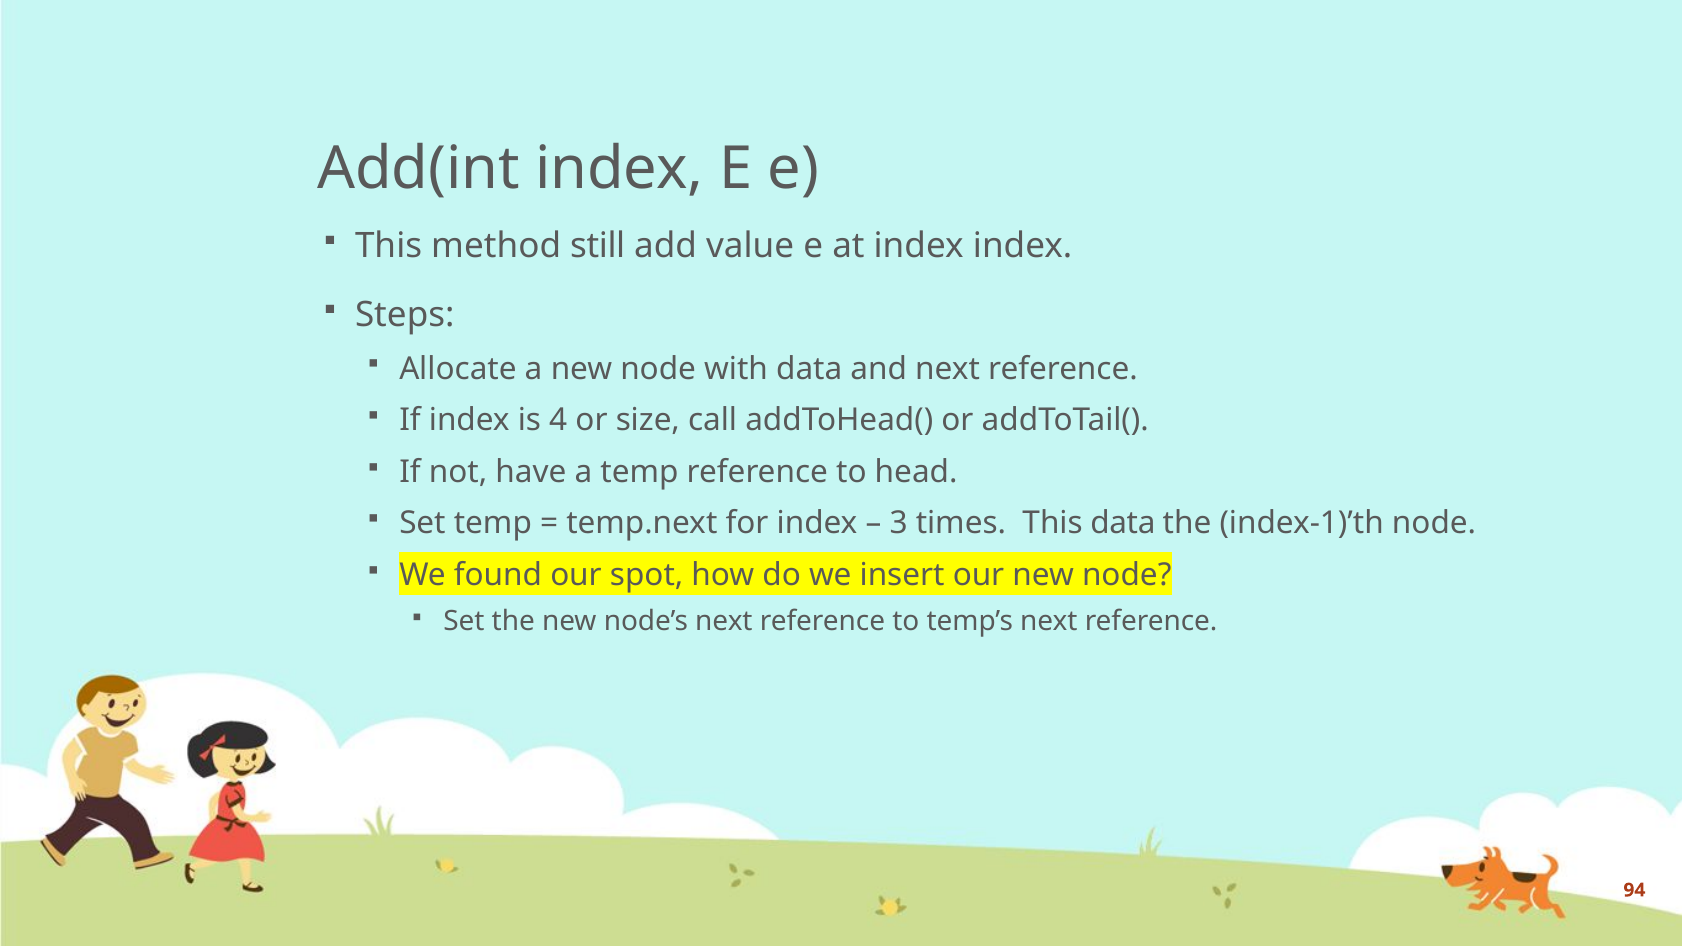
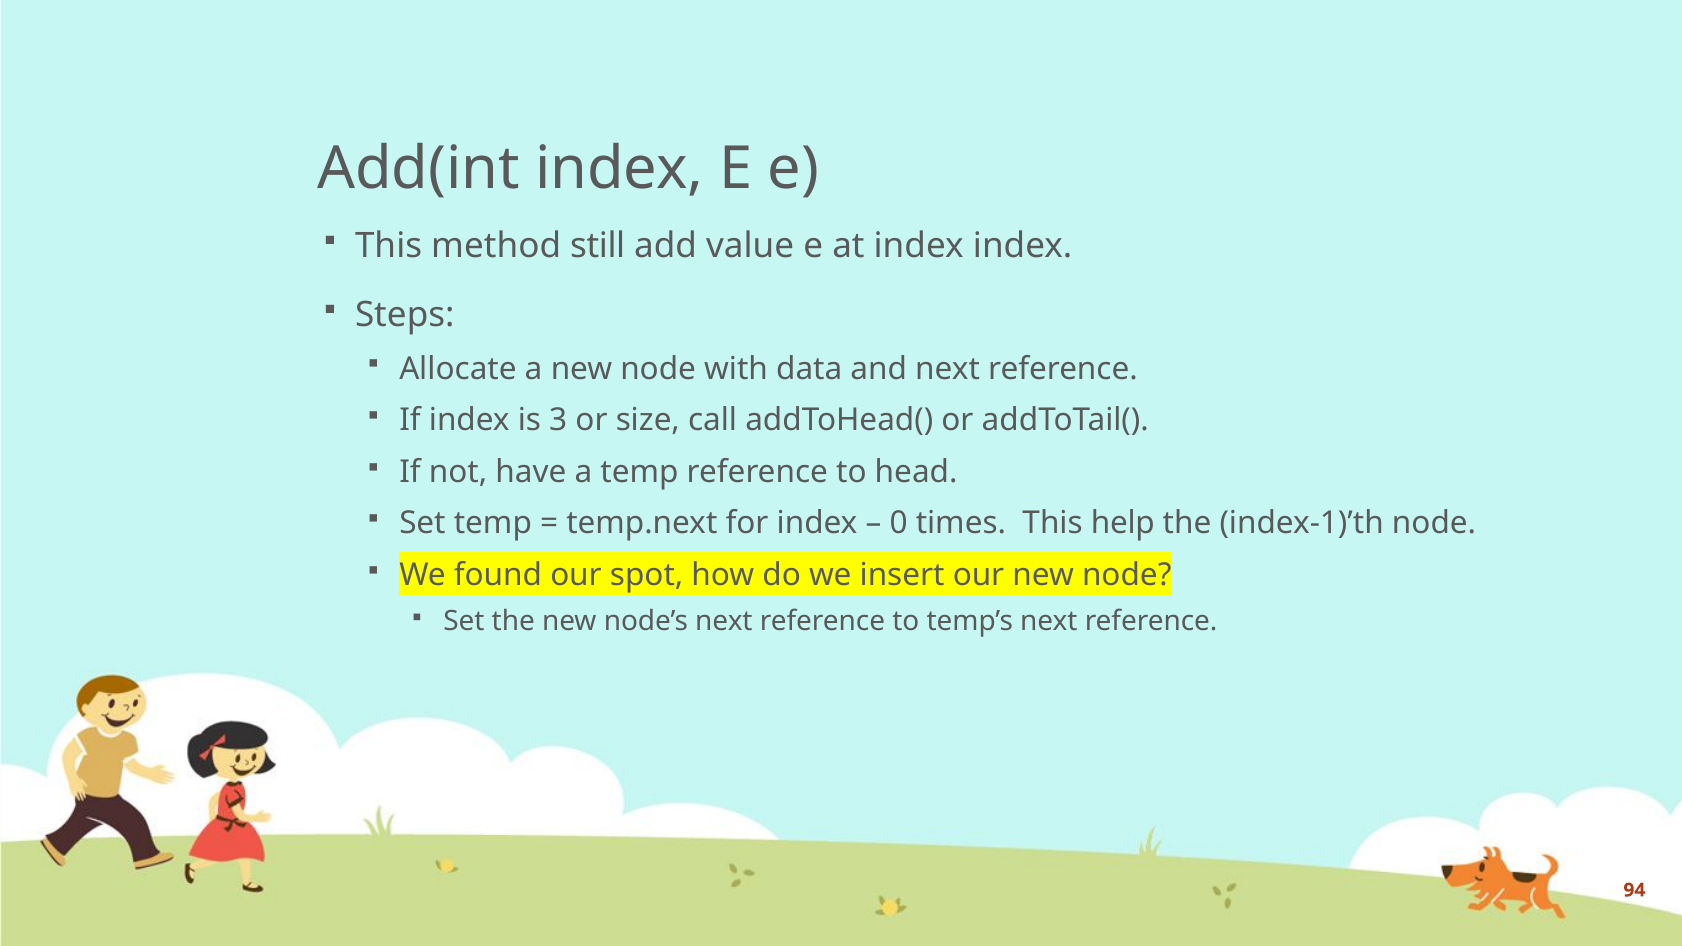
4: 4 -> 3
3: 3 -> 0
This data: data -> help
